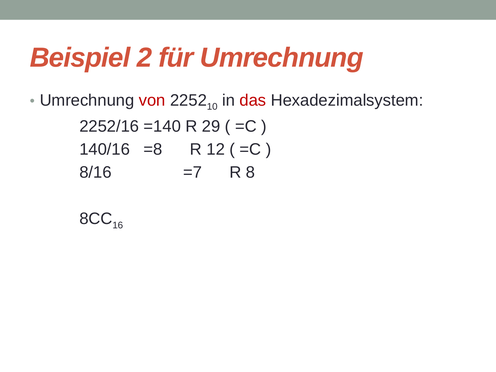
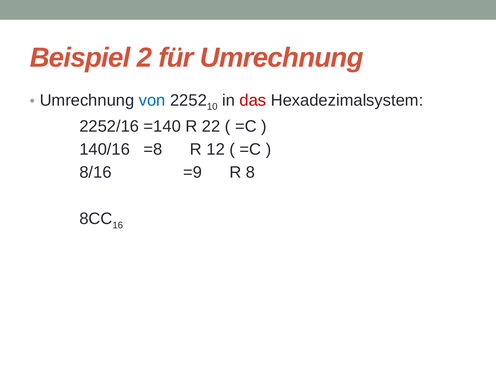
von colour: red -> blue
29: 29 -> 22
=7: =7 -> =9
